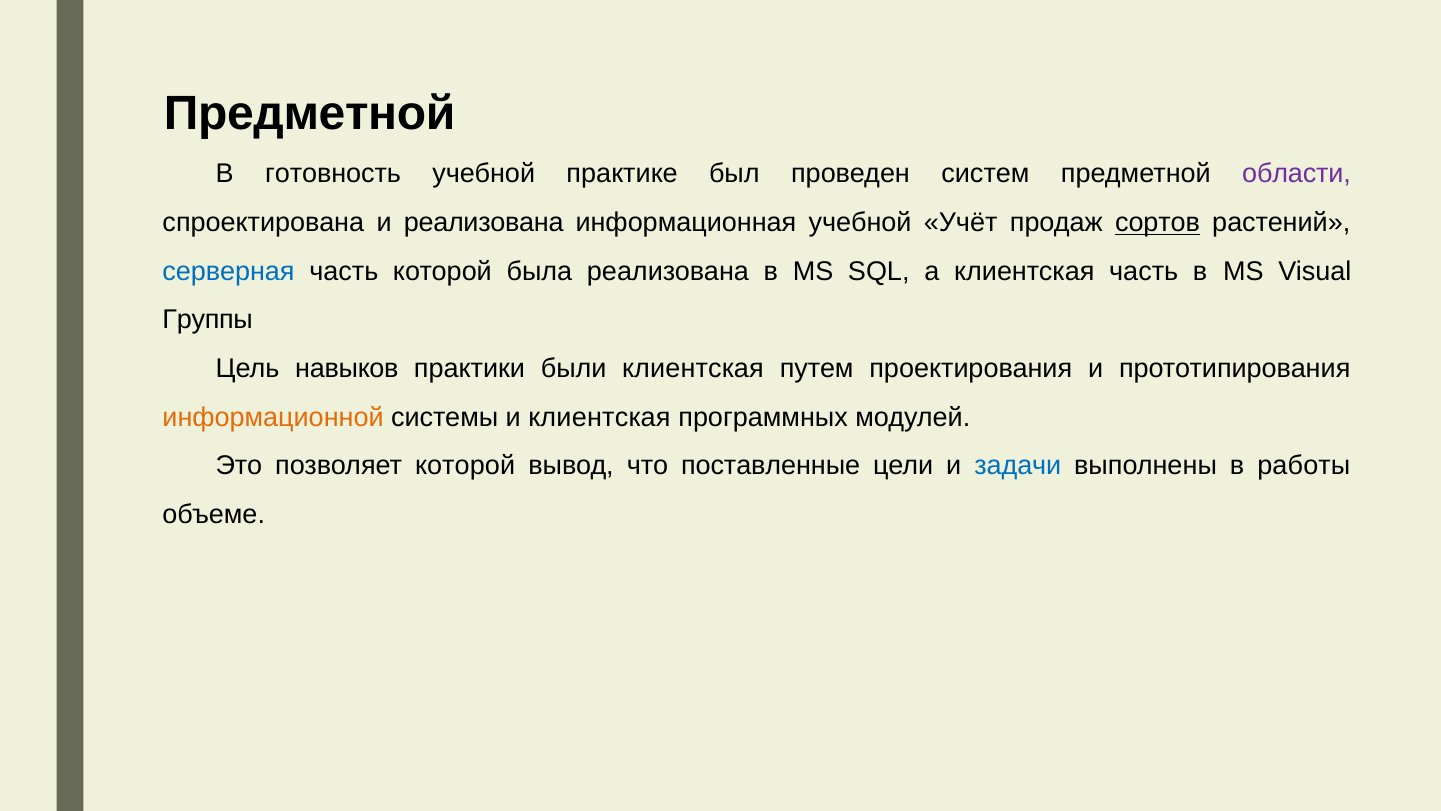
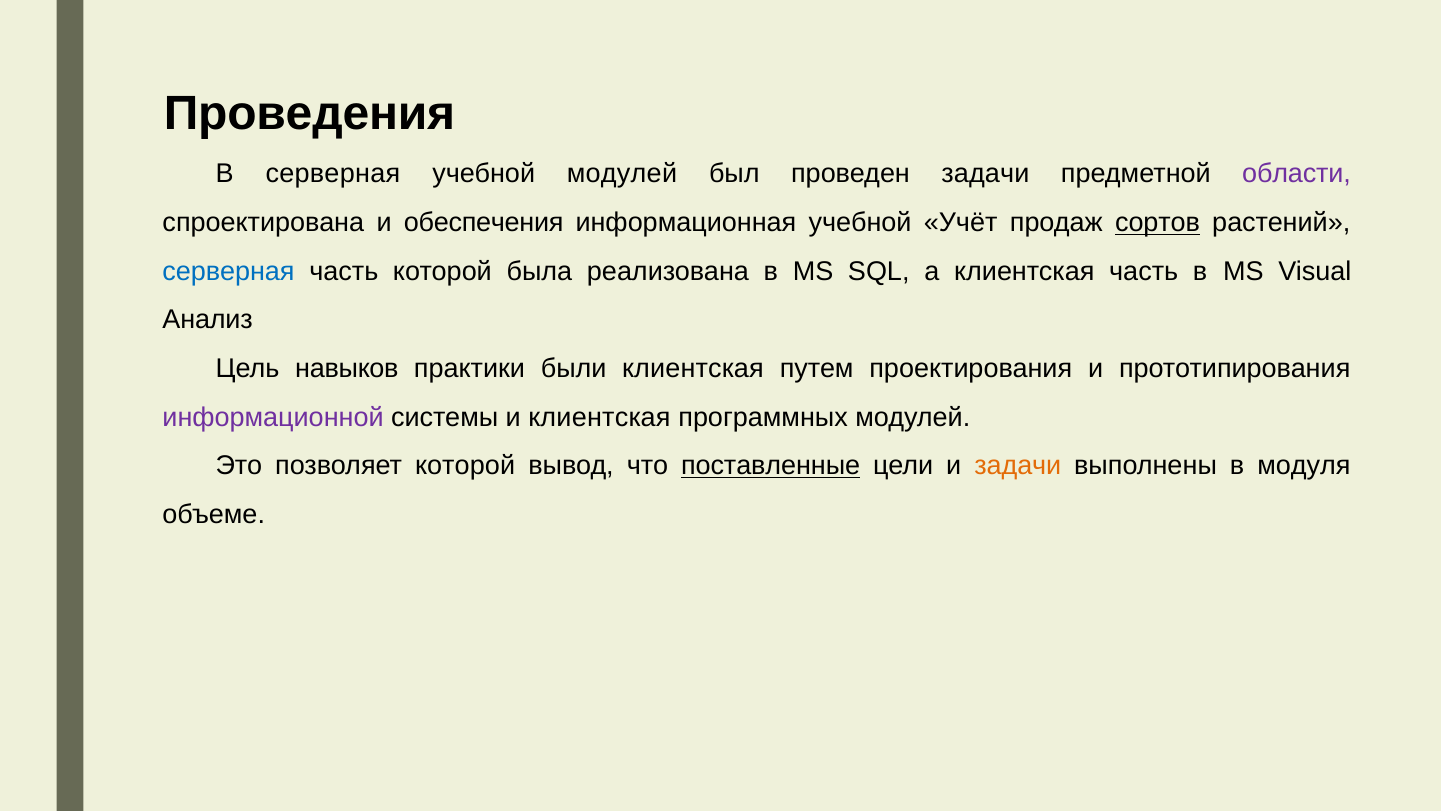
Предметной at (310, 113): Предметной -> Проведения
В готовность: готовность -> серверная
учебной практике: практике -> модулей
проведен систем: систем -> задачи
и реализована: реализована -> обеспечения
Группы: Группы -> Анализ
информационной colour: orange -> purple
поставленные underline: none -> present
задачи at (1018, 466) colour: blue -> orange
работы: работы -> модуля
